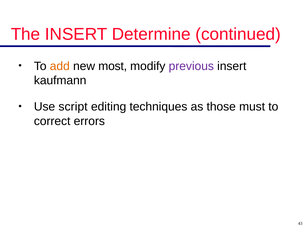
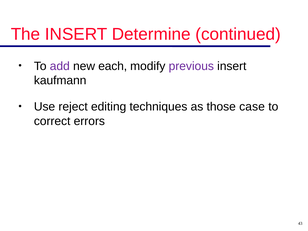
add colour: orange -> purple
most: most -> each
script: script -> reject
must: must -> case
